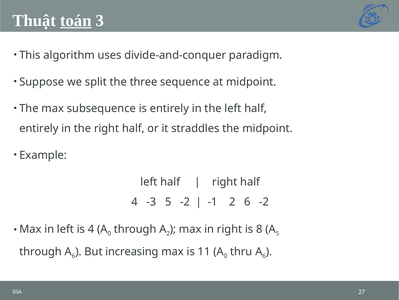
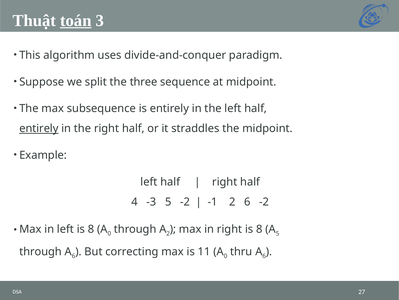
entirely at (39, 128) underline: none -> present
left is 4: 4 -> 8
increasing: increasing -> correcting
